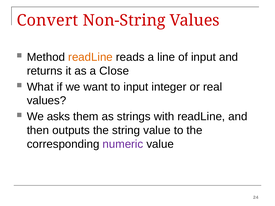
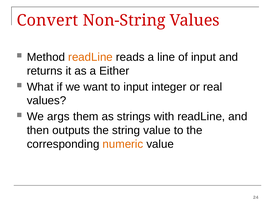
Close: Close -> Either
asks: asks -> args
numeric colour: purple -> orange
